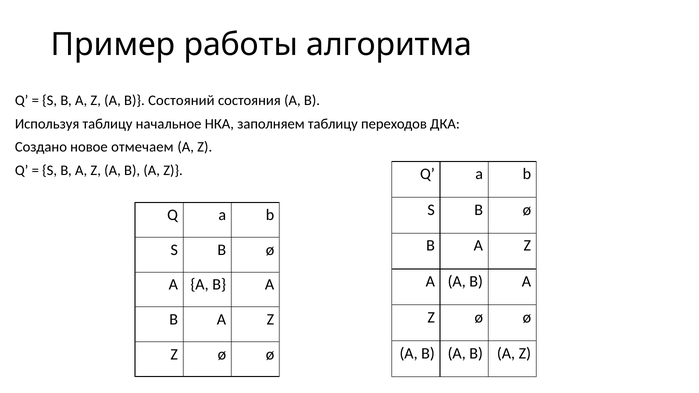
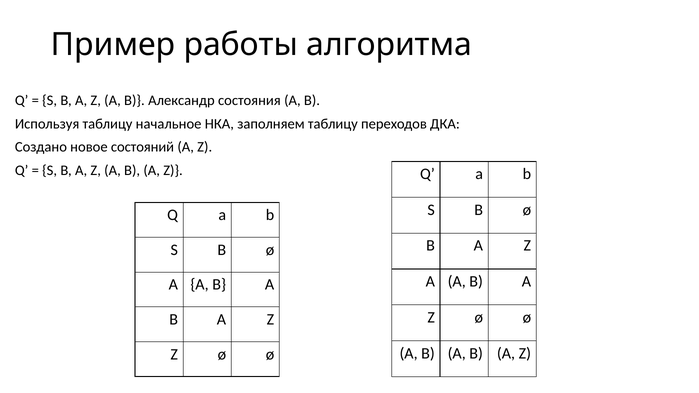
Состояний: Состояний -> Александр
отмечаем: отмечаем -> состояний
